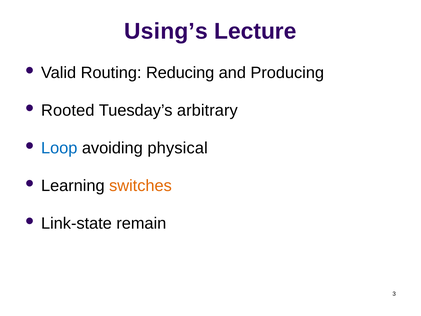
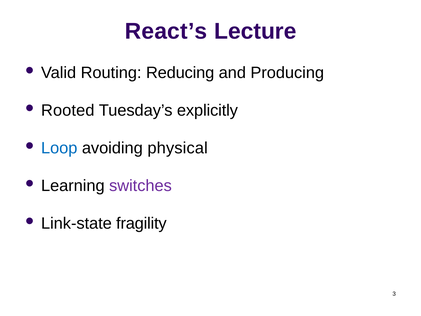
Using’s: Using’s -> React’s
arbitrary: arbitrary -> explicitly
switches colour: orange -> purple
remain: remain -> fragility
